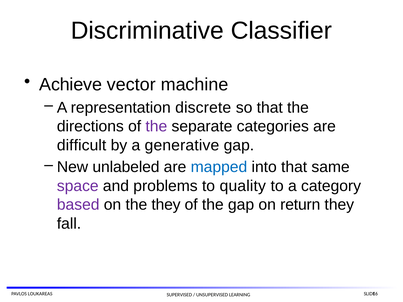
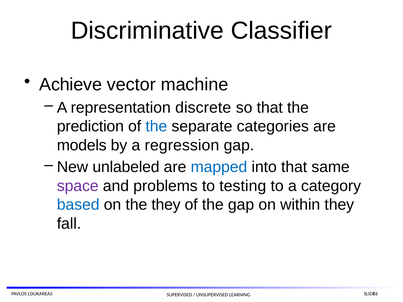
directions: directions -> prediction
the at (156, 126) colour: purple -> blue
difficult: difficult -> models
generative: generative -> regression
quality: quality -> testing
based colour: purple -> blue
return: return -> within
